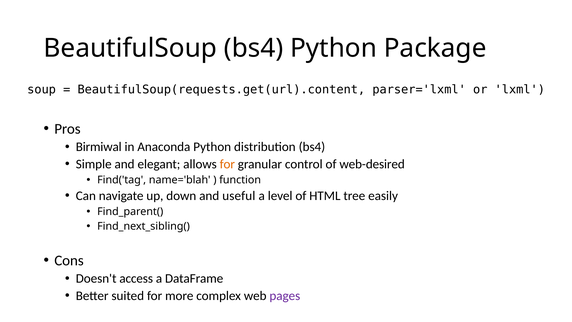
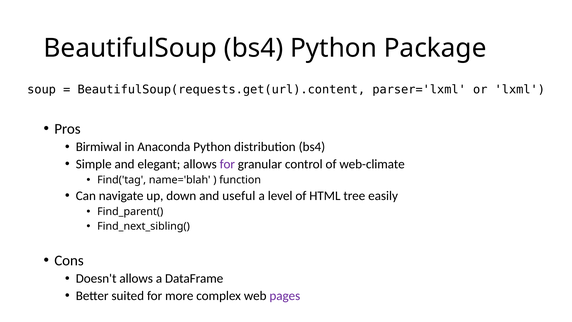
for at (227, 164) colour: orange -> purple
web-desired: web-desired -> web-climate
Doesn't access: access -> allows
